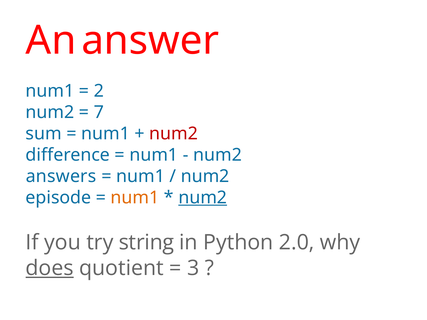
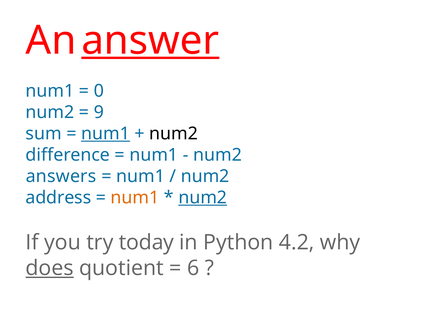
answer underline: none -> present
2: 2 -> 0
7: 7 -> 9
num1 at (106, 134) underline: none -> present
num2 at (174, 134) colour: red -> black
episode: episode -> address
string: string -> today
2.0: 2.0 -> 4.2
3: 3 -> 6
